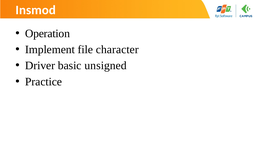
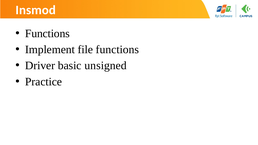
Operation at (47, 34): Operation -> Functions
file character: character -> functions
